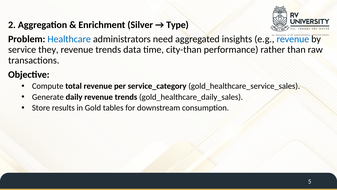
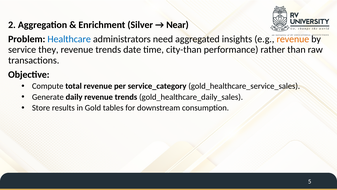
Type: Type -> Near
revenue at (293, 39) colour: blue -> orange
data: data -> date
